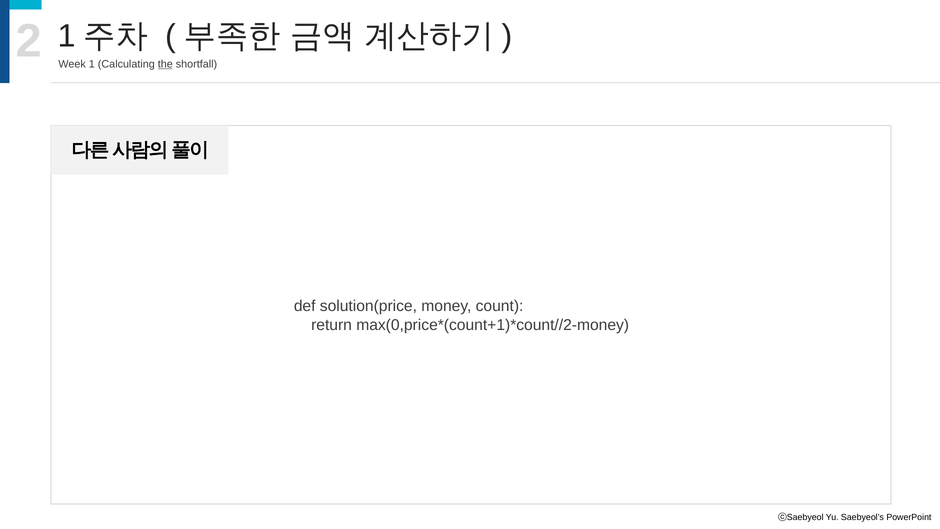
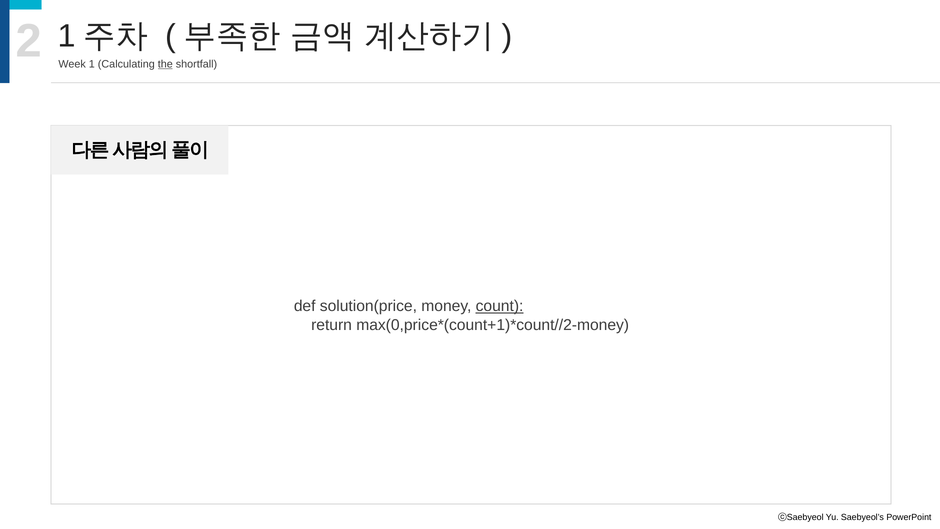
count underline: none -> present
